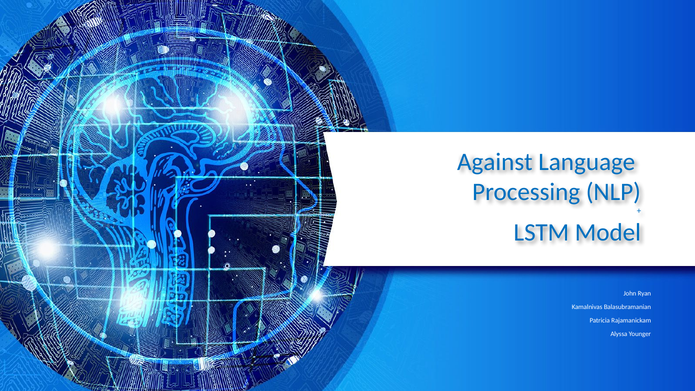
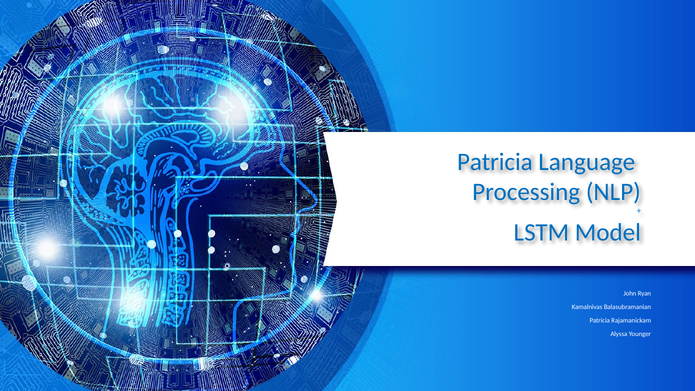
Against at (495, 162): Against -> Patricia
